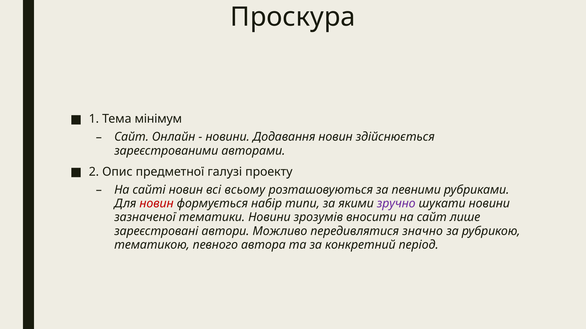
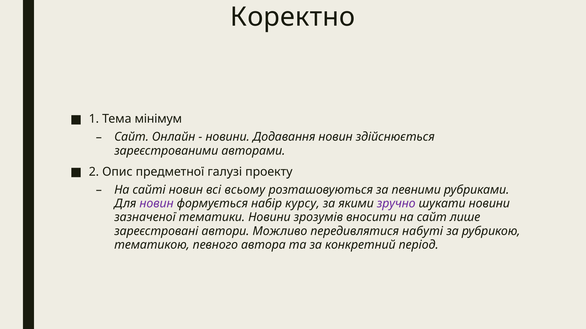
Проскура: Проскура -> Коректно
новин at (157, 204) colour: red -> purple
типи: типи -> курсу
значно: значно -> набуті
